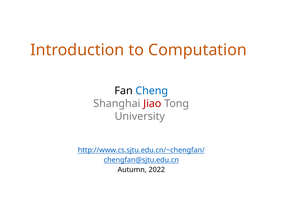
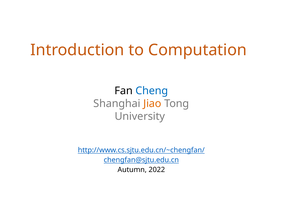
Jiao colour: red -> orange
